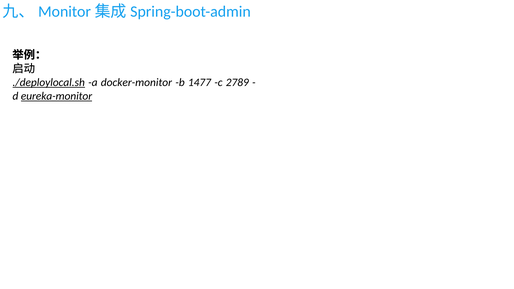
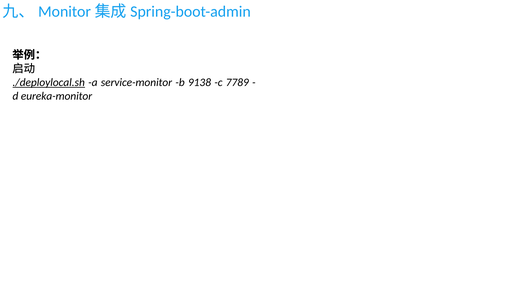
docker-monitor: docker-monitor -> service-monitor
1477: 1477 -> 9138
2789: 2789 -> 7789
eureka-monitor underline: present -> none
